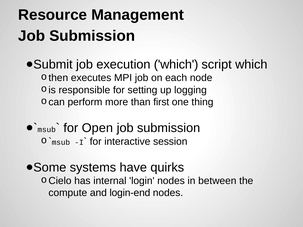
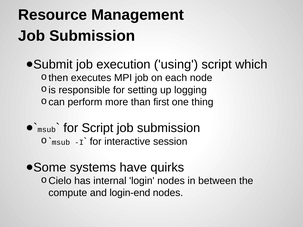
execution which: which -> using
for Open: Open -> Script
